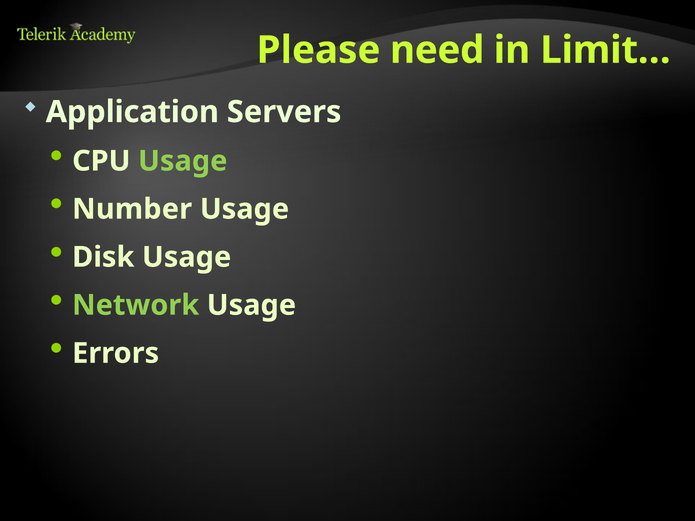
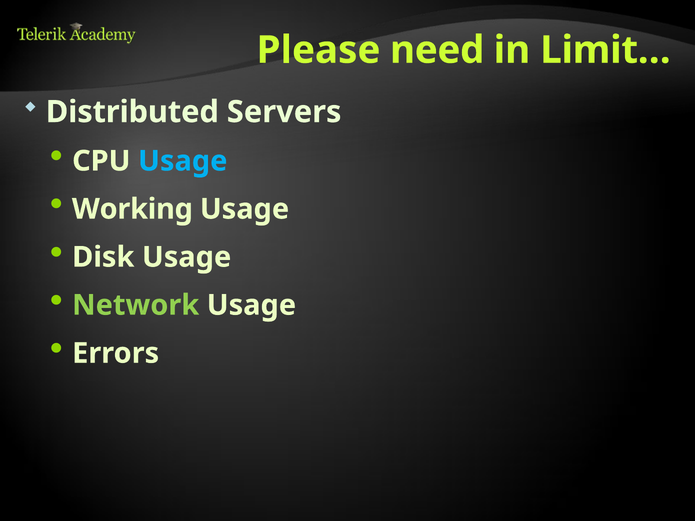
Application: Application -> Distributed
Usage at (183, 161) colour: light green -> light blue
Number: Number -> Working
